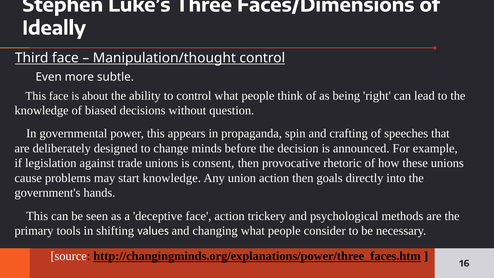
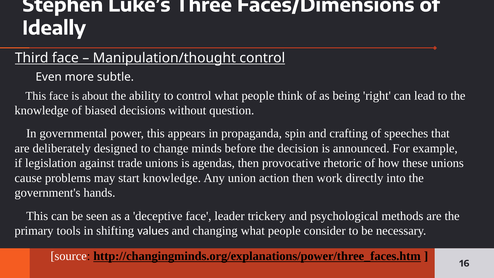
consent: consent -> agendas
goals: goals -> work
face action: action -> leader
